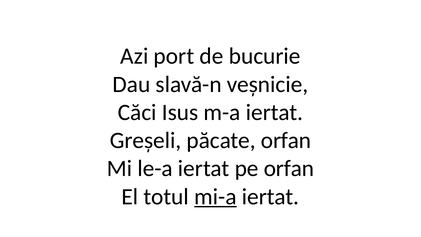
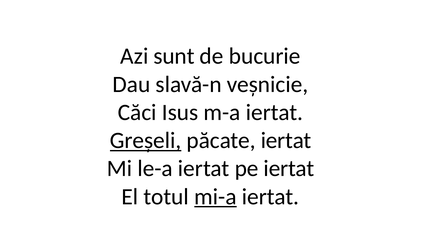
port: port -> sunt
Greșeli underline: none -> present
păcate orfan: orfan -> iertat
pe orfan: orfan -> iertat
